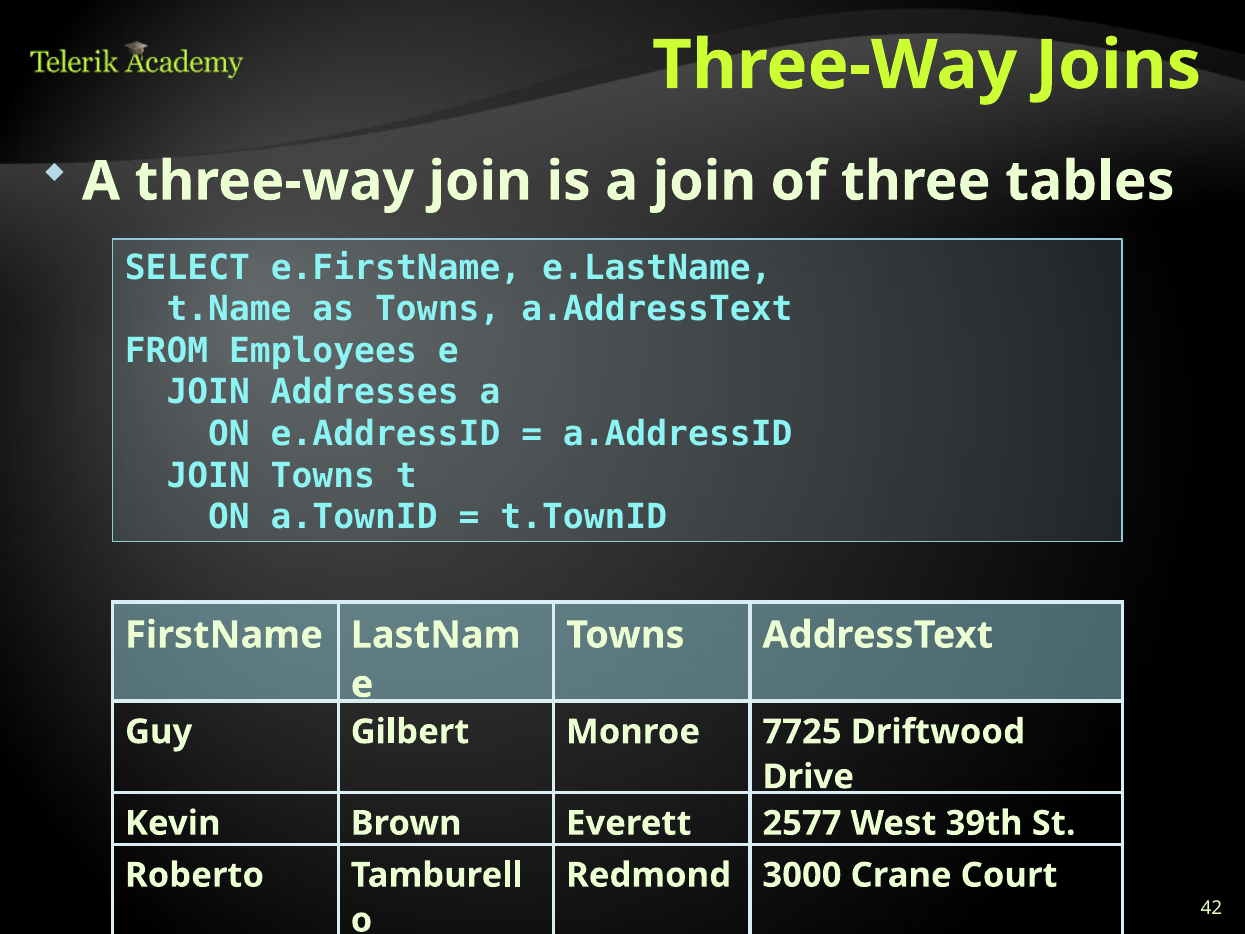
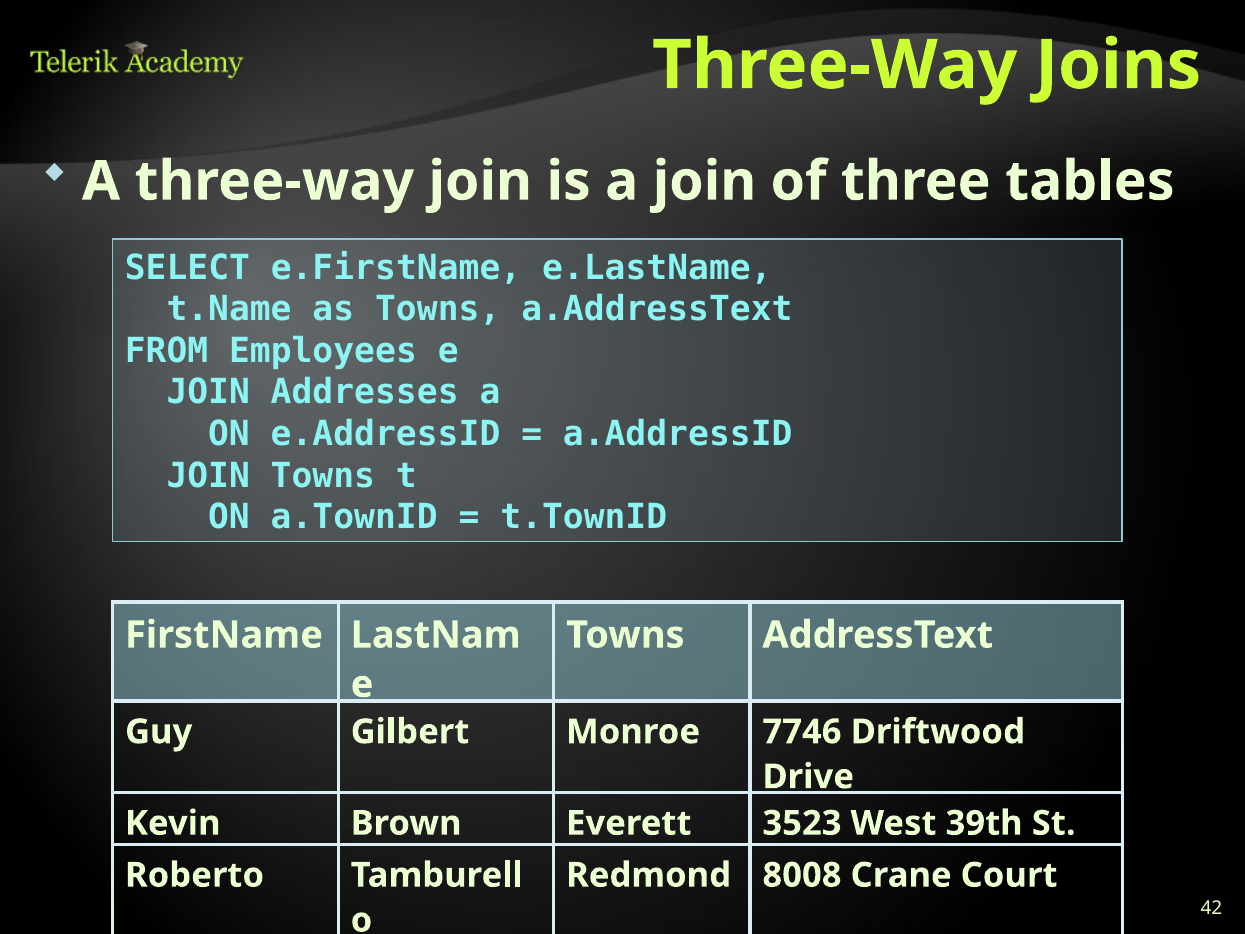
7725: 7725 -> 7746
2577: 2577 -> 3523
3000: 3000 -> 8008
